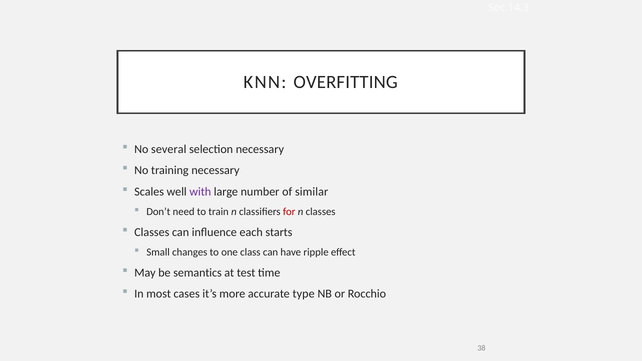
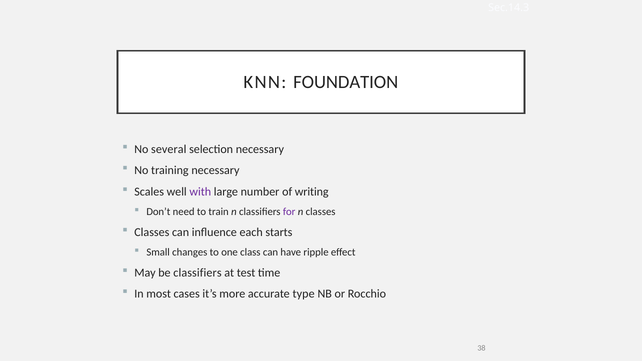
OVERFITTING: OVERFITTING -> FOUNDATION
similar: similar -> writing
for colour: red -> purple
be semantics: semantics -> classifiers
